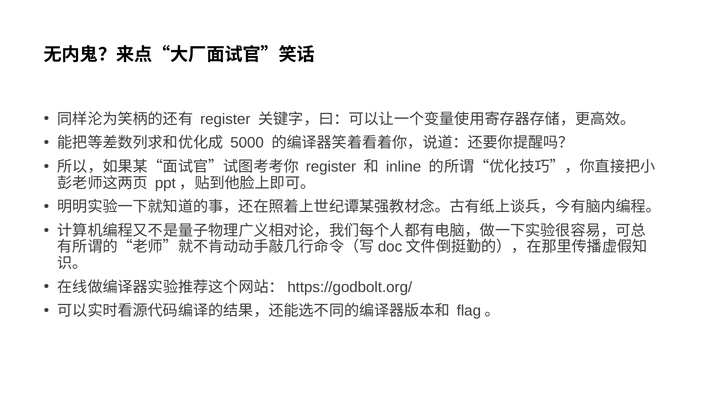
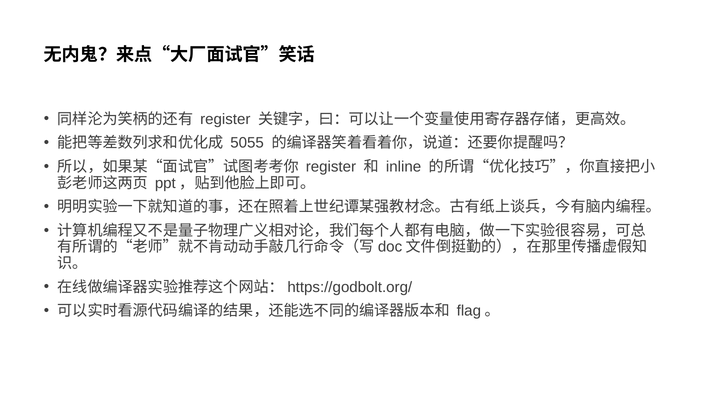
5000: 5000 -> 5055
